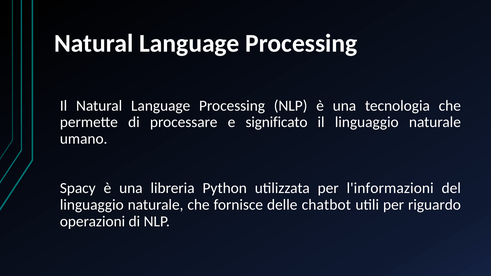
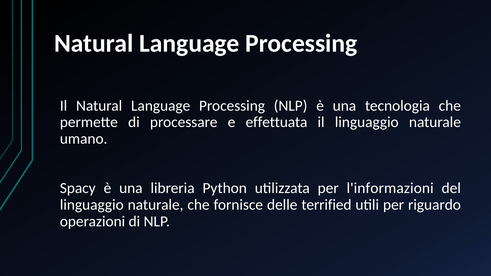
significato: significato -> effettuata
chatbot: chatbot -> terrified
